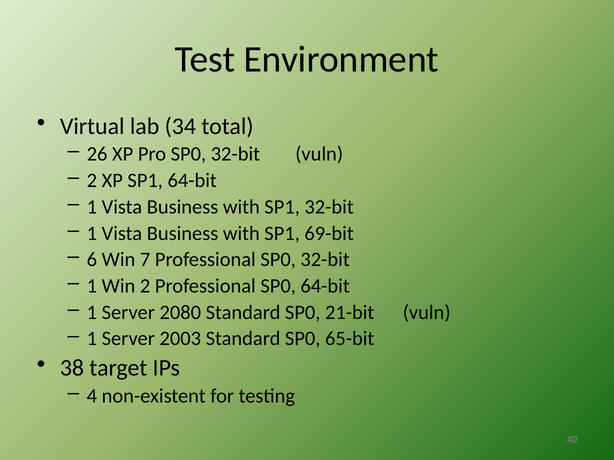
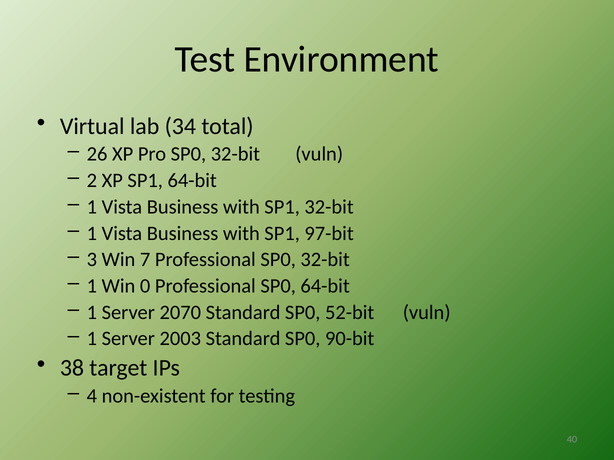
69-bit: 69-bit -> 97-bit
6: 6 -> 3
Win 2: 2 -> 0
2080: 2080 -> 2070
21-bit: 21-bit -> 52-bit
65-bit: 65-bit -> 90-bit
